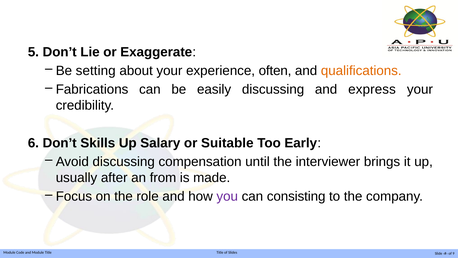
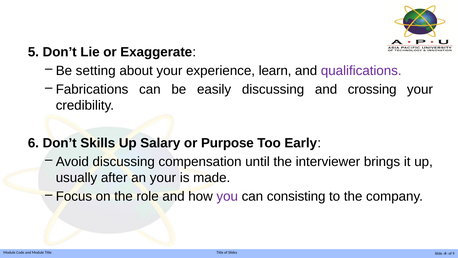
often: often -> learn
qualifications colour: orange -> purple
express: express -> crossing
Suitable: Suitable -> Purpose
an from: from -> your
